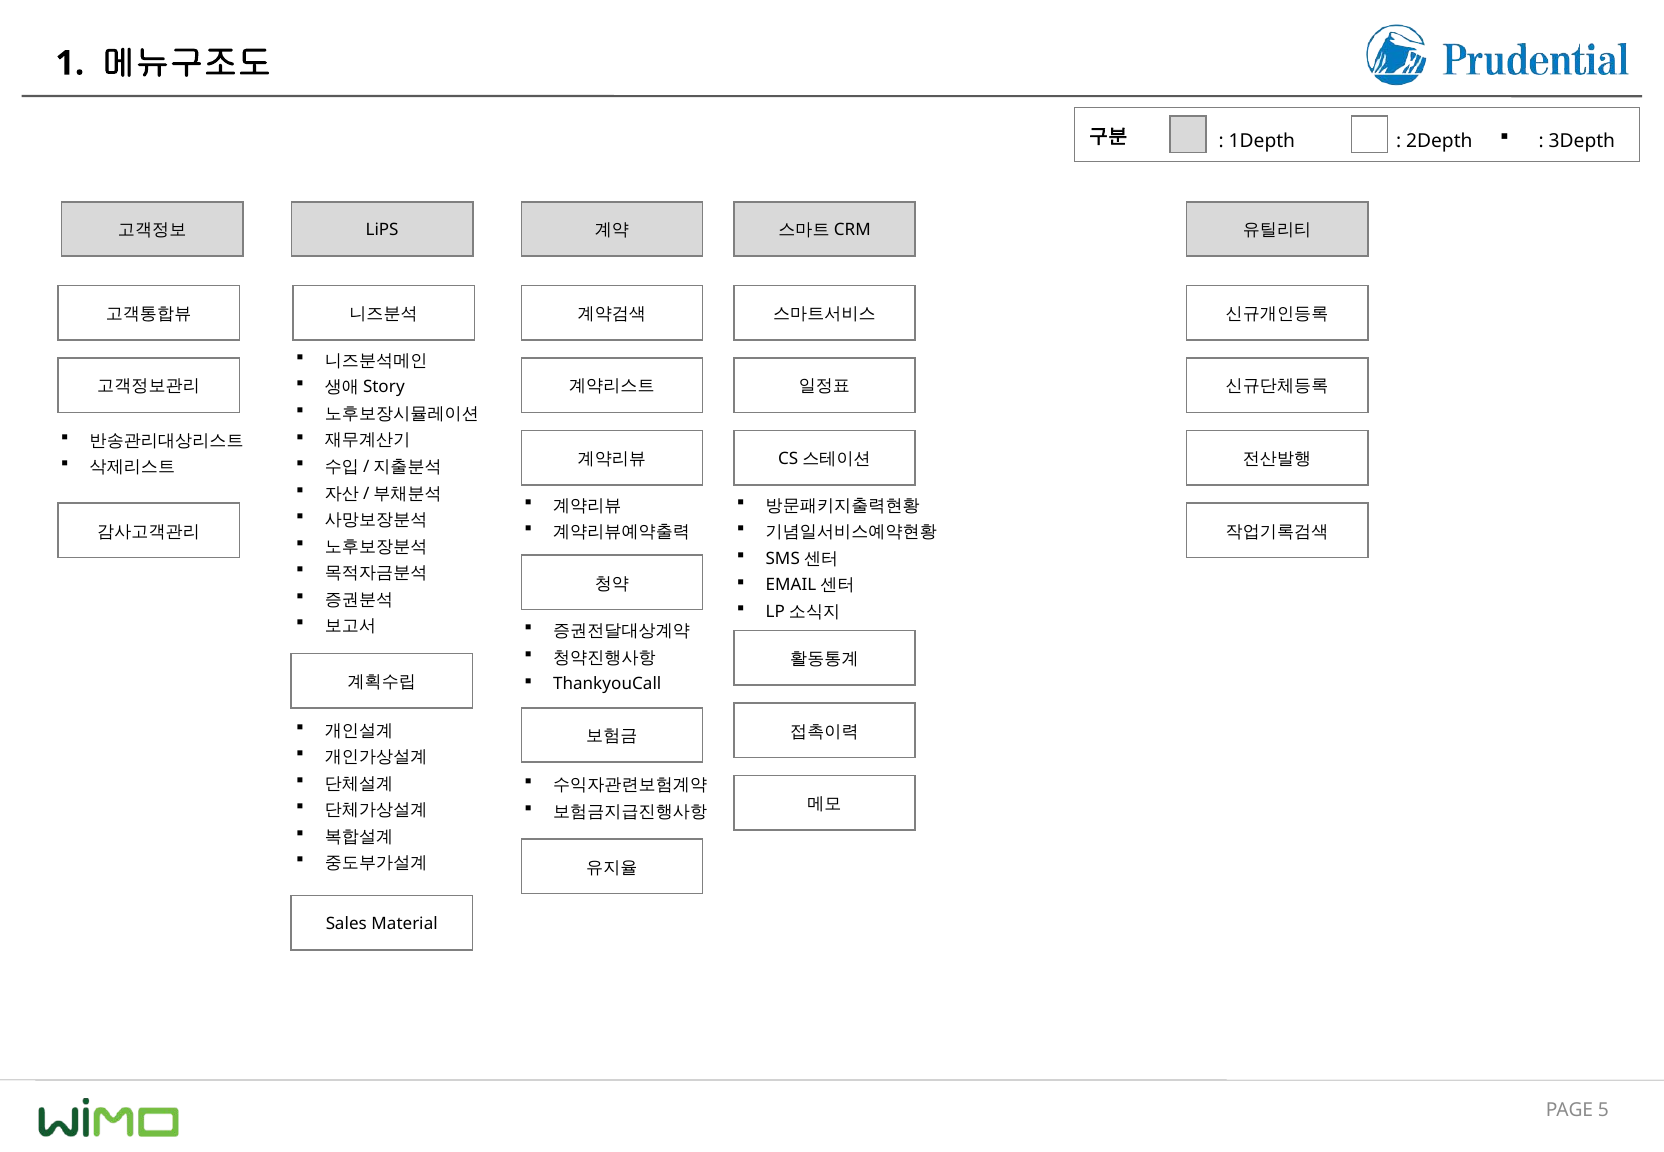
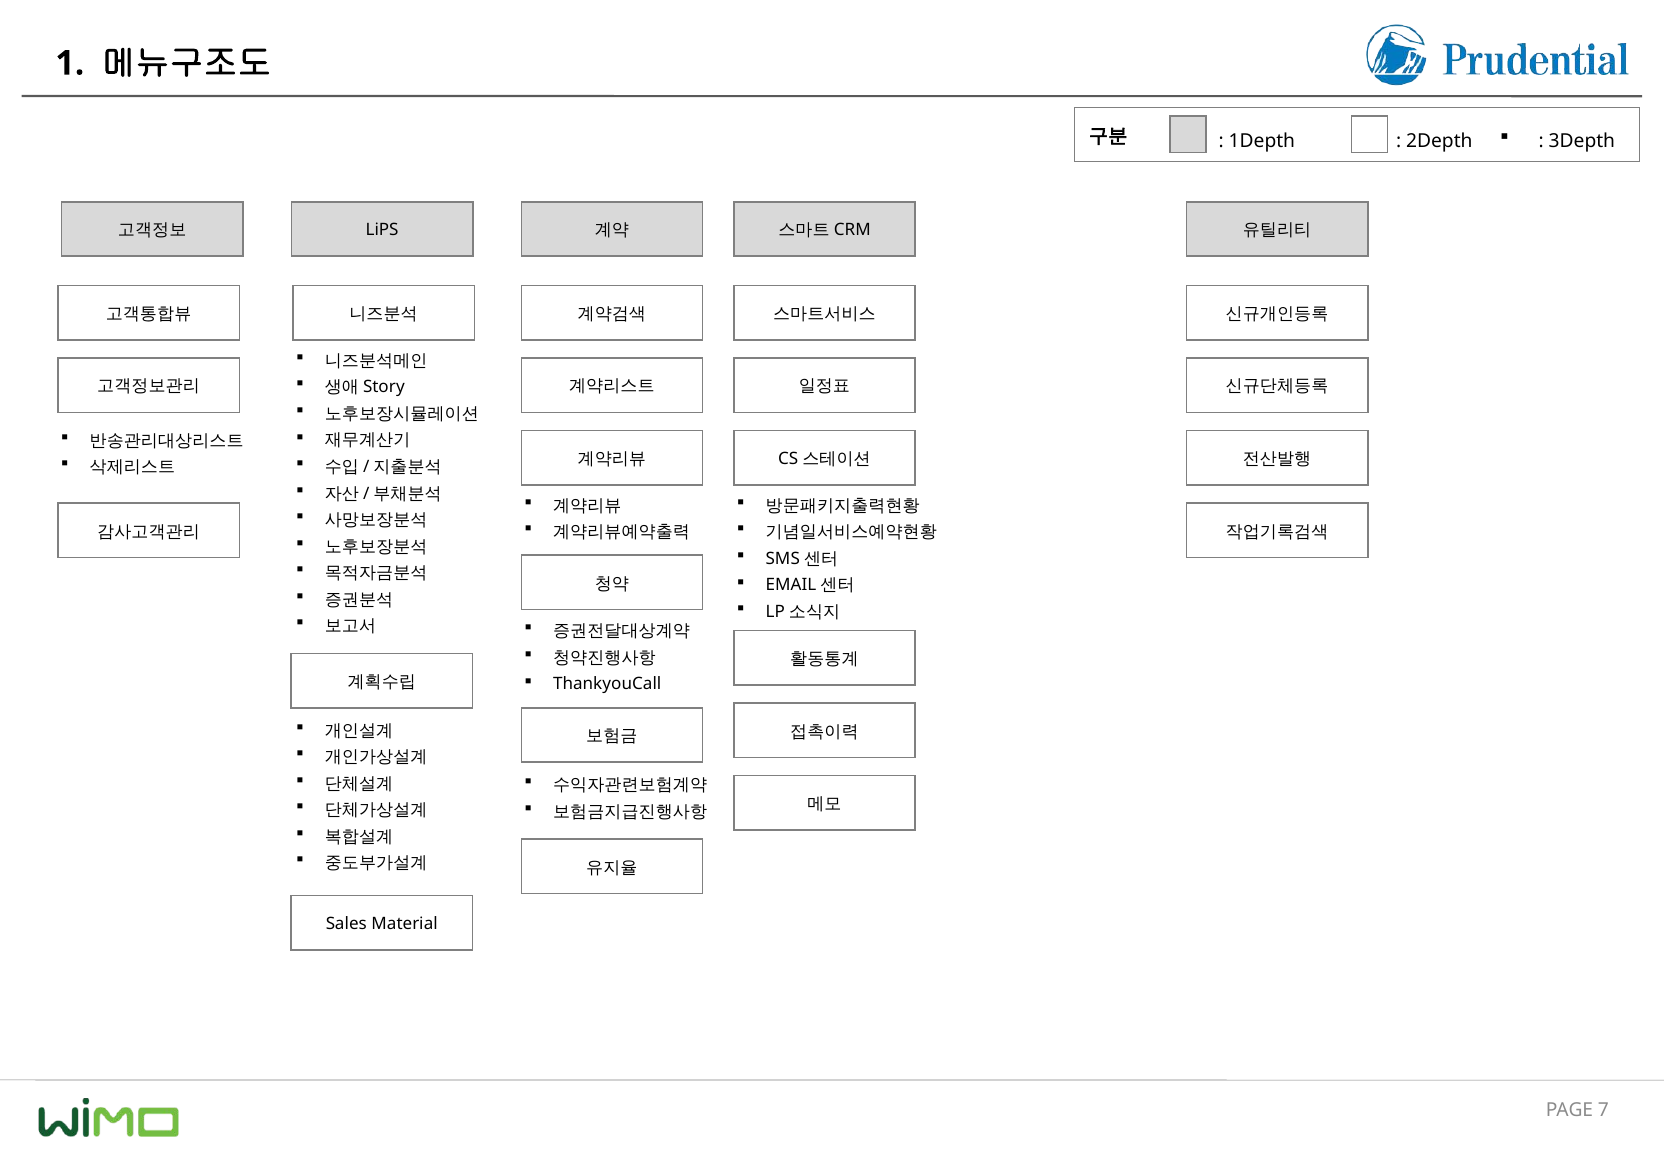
5: 5 -> 7
